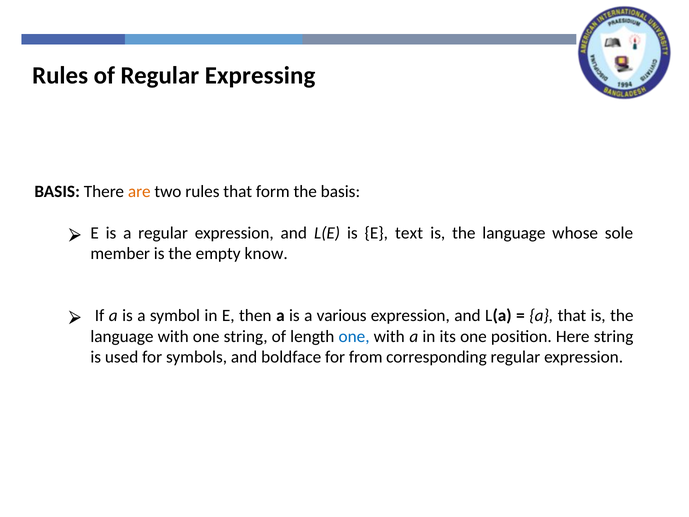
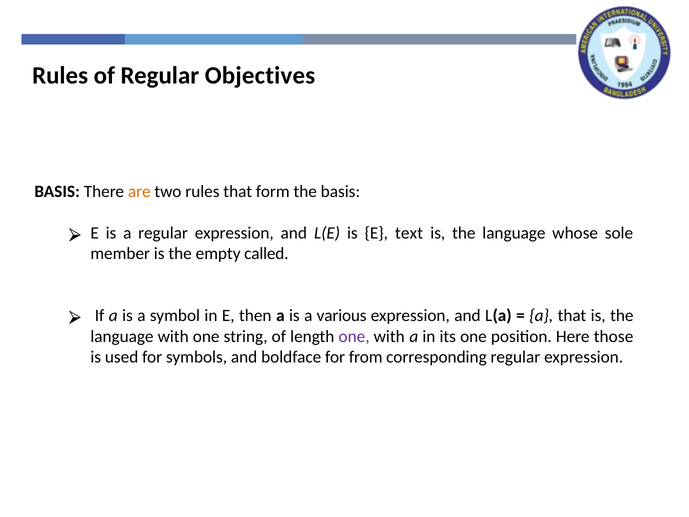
Expressing: Expressing -> Objectives
know: know -> called
one at (354, 336) colour: blue -> purple
Here string: string -> those
